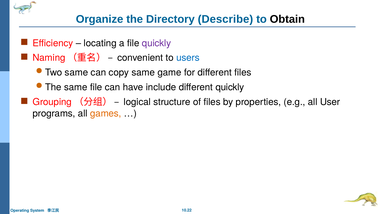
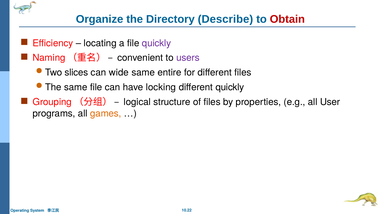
Obtain colour: black -> red
users colour: blue -> purple
Two same: same -> slices
copy: copy -> wide
game: game -> entire
include: include -> locking
